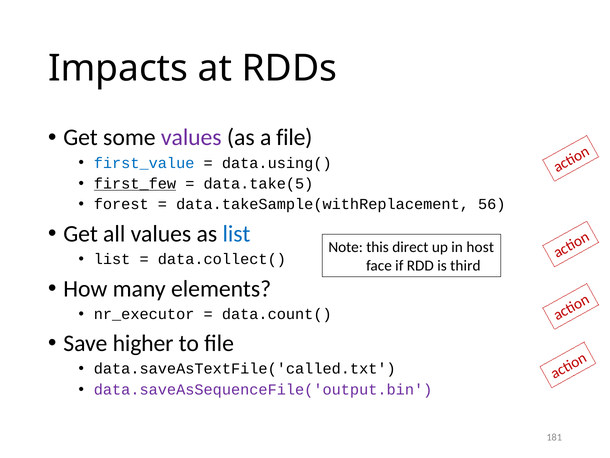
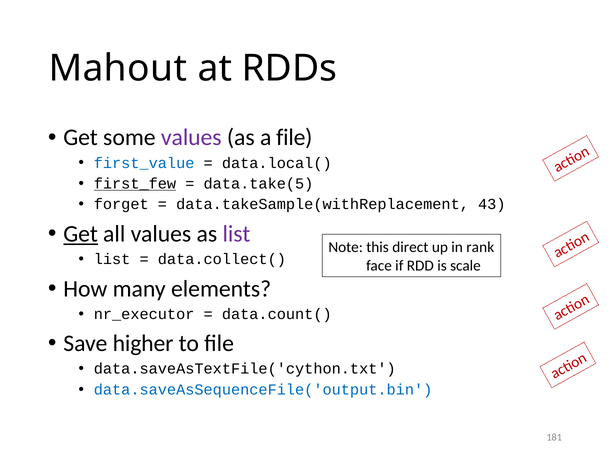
Impacts: Impacts -> Mahout
data.using(: data.using( -> data.local(
forest: forest -> forget
56: 56 -> 43
Get at (81, 234) underline: none -> present
list at (236, 234) colour: blue -> purple
host: host -> rank
third: third -> scale
data.saveAsTextFile('called.txt: data.saveAsTextFile('called.txt -> data.saveAsTextFile('cython.txt
data.saveAsSequenceFile('output.bin colour: purple -> blue
